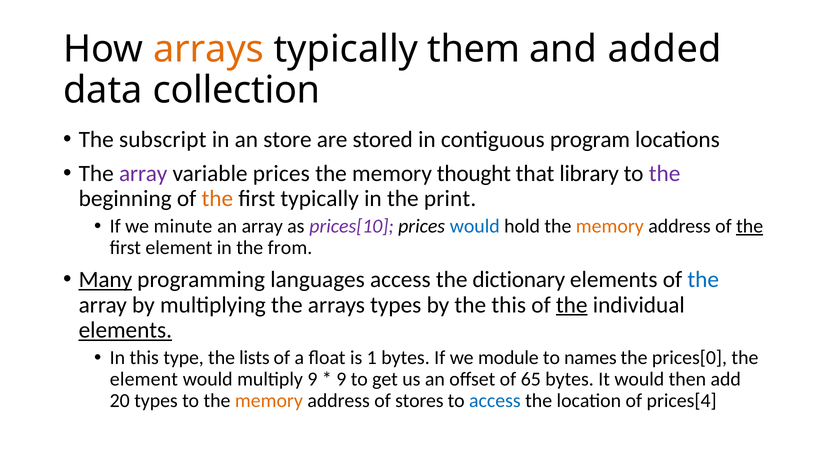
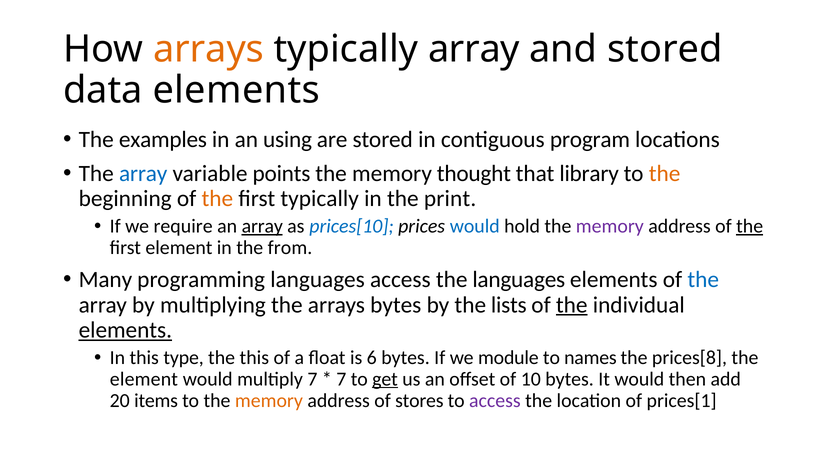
typically them: them -> array
and added: added -> stored
data collection: collection -> elements
subscript: subscript -> examples
store: store -> using
array at (143, 173) colour: purple -> blue
variable prices: prices -> points
the at (665, 173) colour: purple -> orange
minute: minute -> require
array at (262, 226) underline: none -> present
prices[10 colour: purple -> blue
memory at (610, 226) colour: orange -> purple
Many underline: present -> none
the dictionary: dictionary -> languages
arrays types: types -> bytes
the this: this -> lists
the lists: lists -> this
1: 1 -> 6
prices[0: prices[0 -> prices[8
multiply 9: 9 -> 7
9 at (341, 379): 9 -> 7
get underline: none -> present
65: 65 -> 10
20 types: types -> items
access at (495, 400) colour: blue -> purple
prices[4: prices[4 -> prices[1
